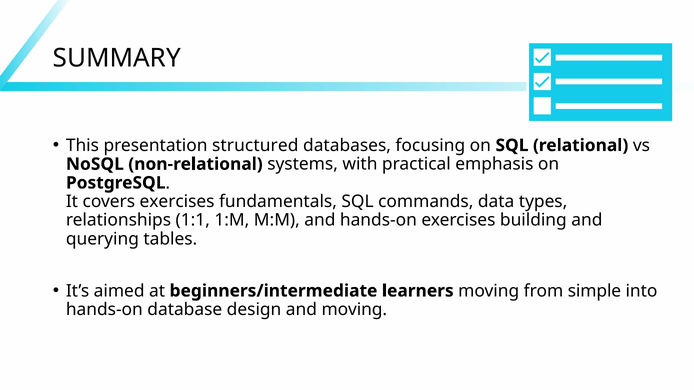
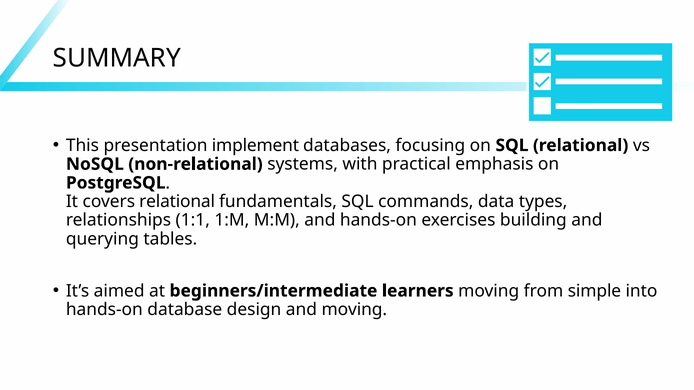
structured: structured -> implement
covers exercises: exercises -> relational
